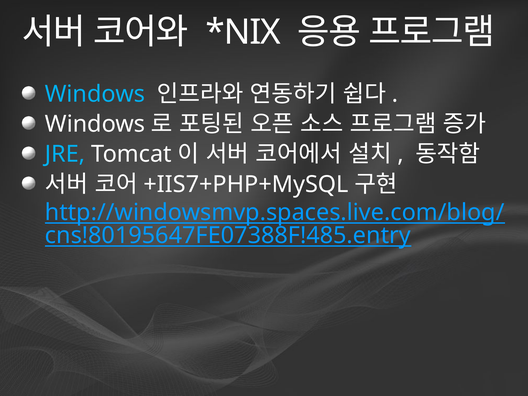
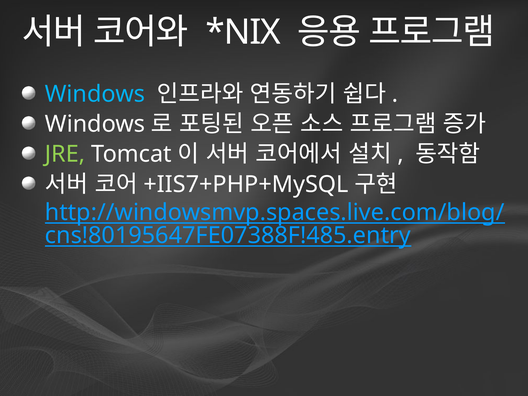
JRE colour: light blue -> light green
